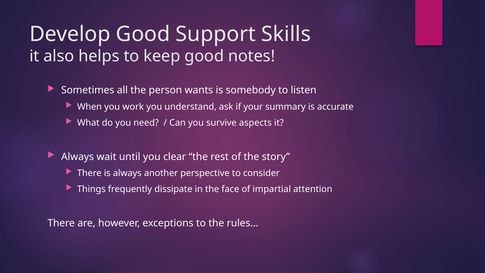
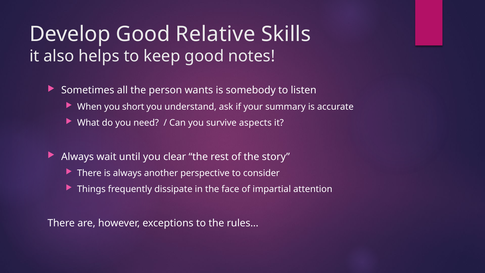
Support: Support -> Relative
work: work -> short
